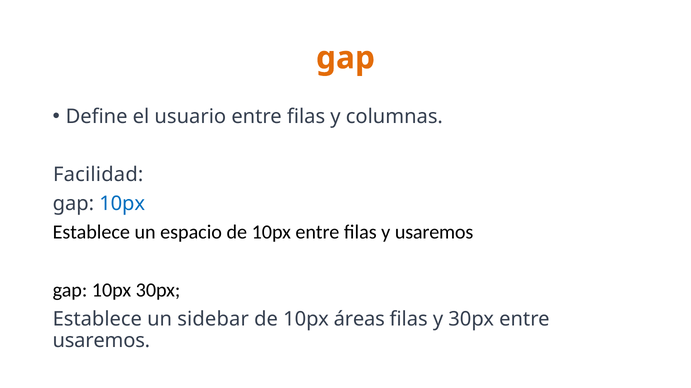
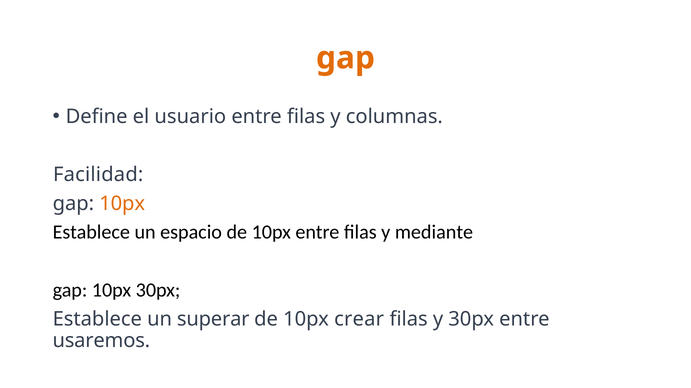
10px at (122, 204) colour: blue -> orange
y usaremos: usaremos -> mediante
sidebar: sidebar -> superar
áreas: áreas -> crear
